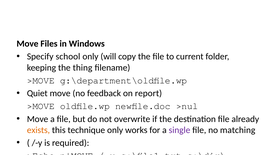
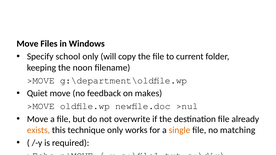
thing: thing -> noon
report: report -> makes
single colour: purple -> orange
